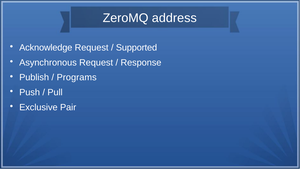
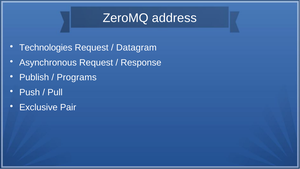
Acknowledge: Acknowledge -> Technologies
Supported: Supported -> Datagram
